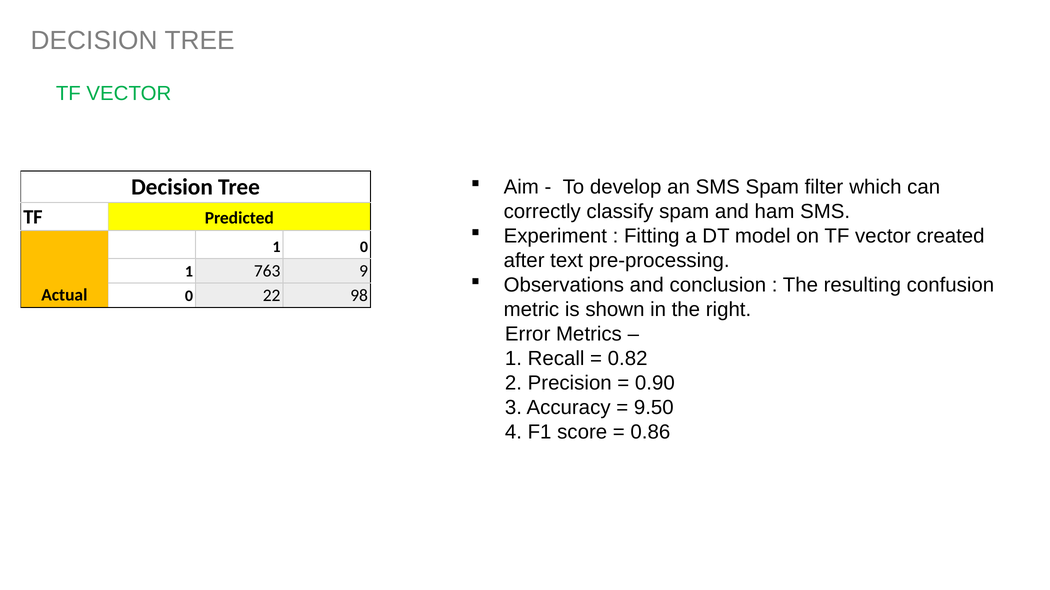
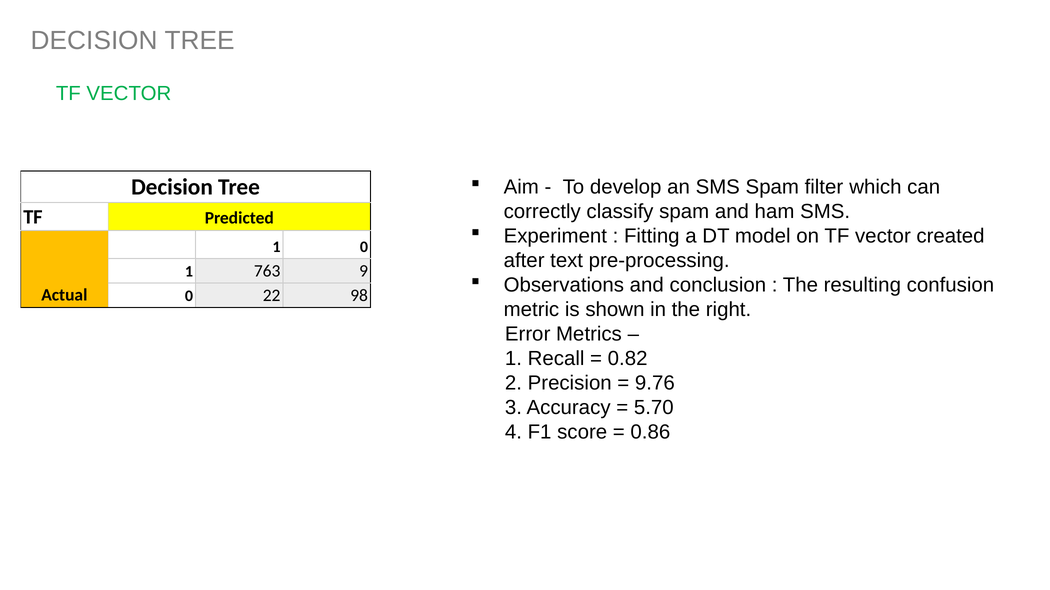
0.90: 0.90 -> 9.76
9.50: 9.50 -> 5.70
